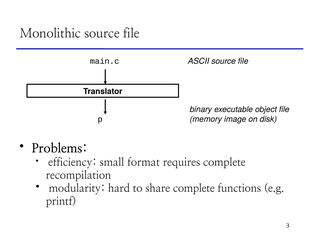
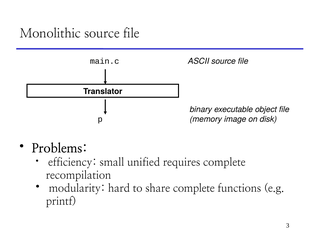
format: format -> unified
